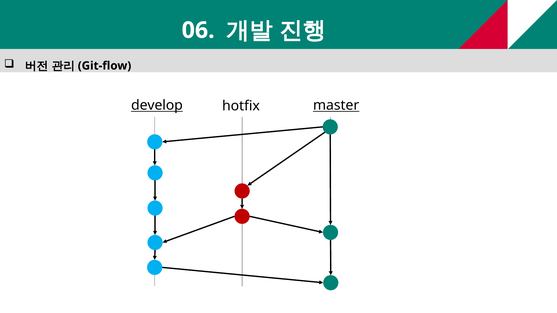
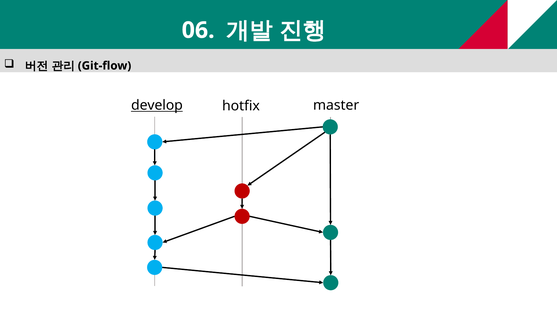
master underline: present -> none
